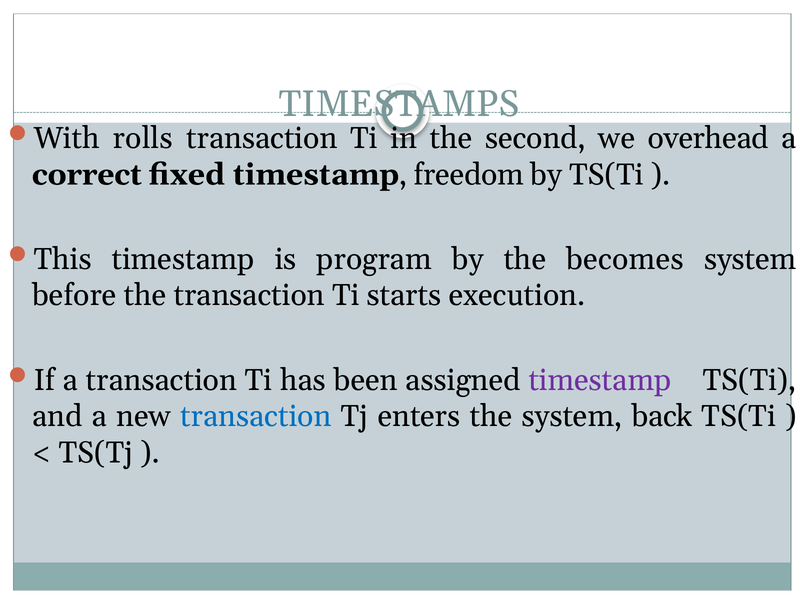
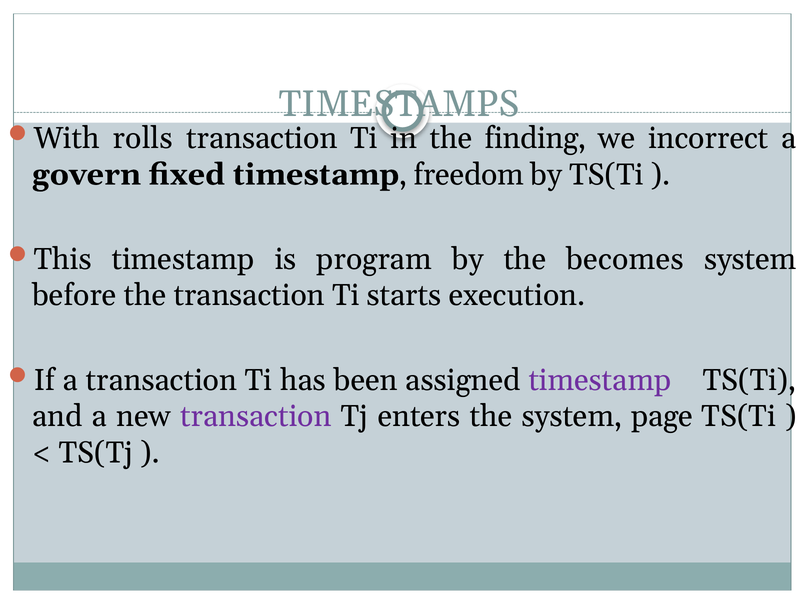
second: second -> finding
overhead: overhead -> incorrect
correct: correct -> govern
transaction at (256, 416) colour: blue -> purple
back: back -> page
